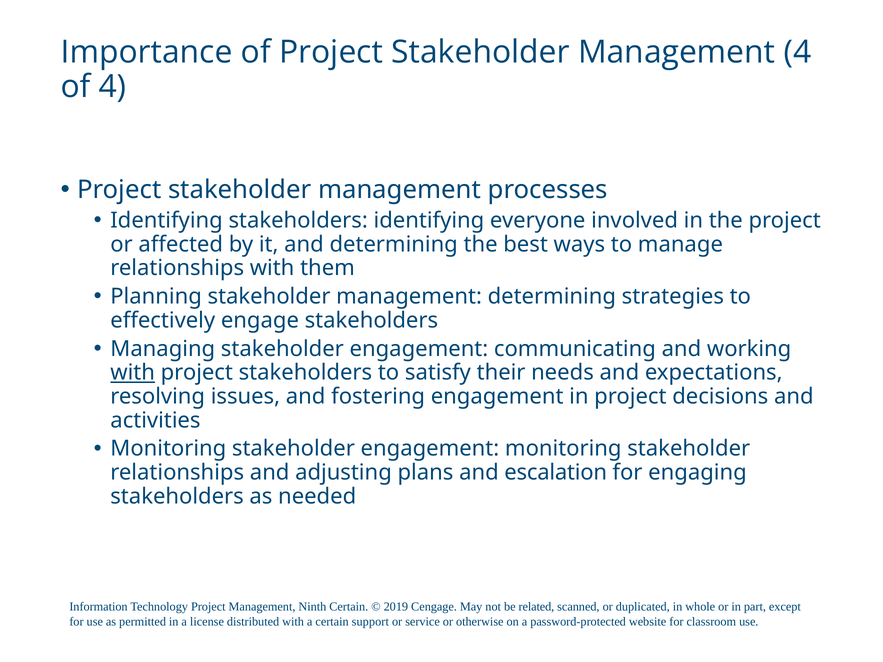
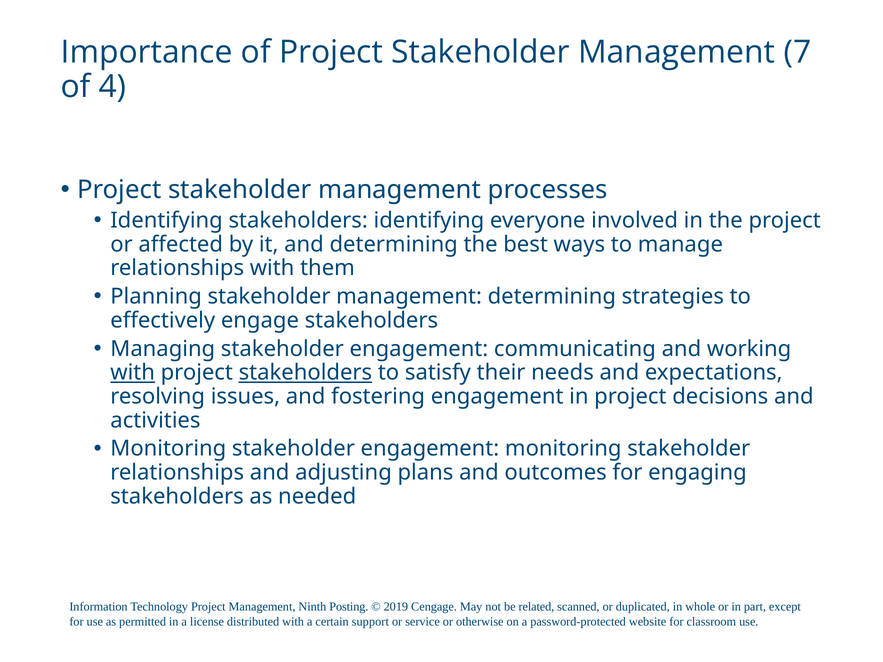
Management 4: 4 -> 7
stakeholders at (305, 373) underline: none -> present
escalation: escalation -> outcomes
Ninth Certain: Certain -> Posting
